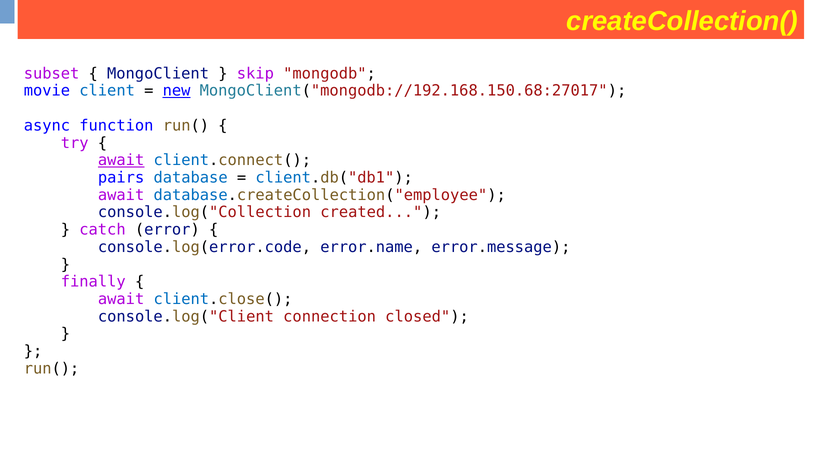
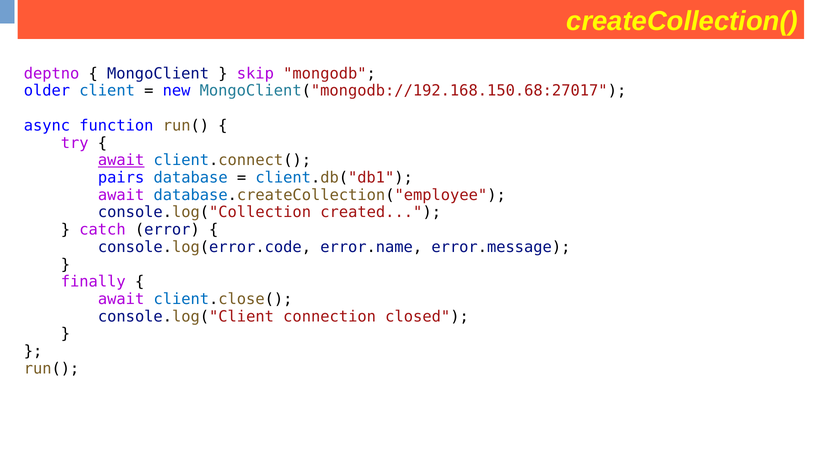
subset: subset -> deptno
movie: movie -> older
new underline: present -> none
